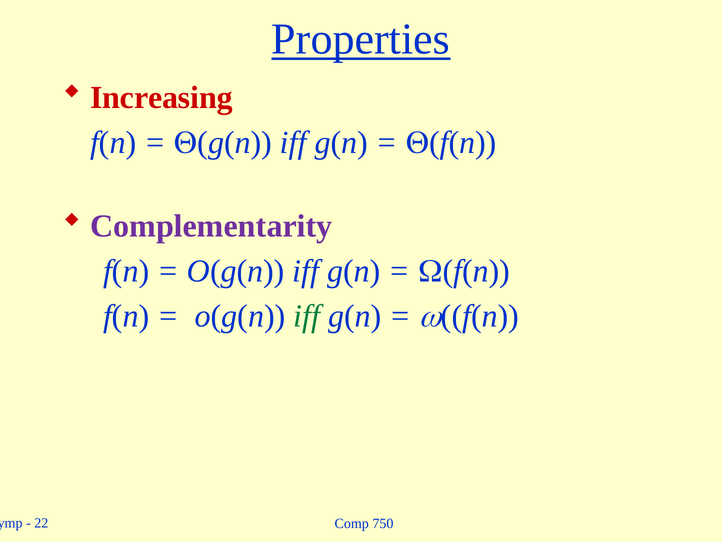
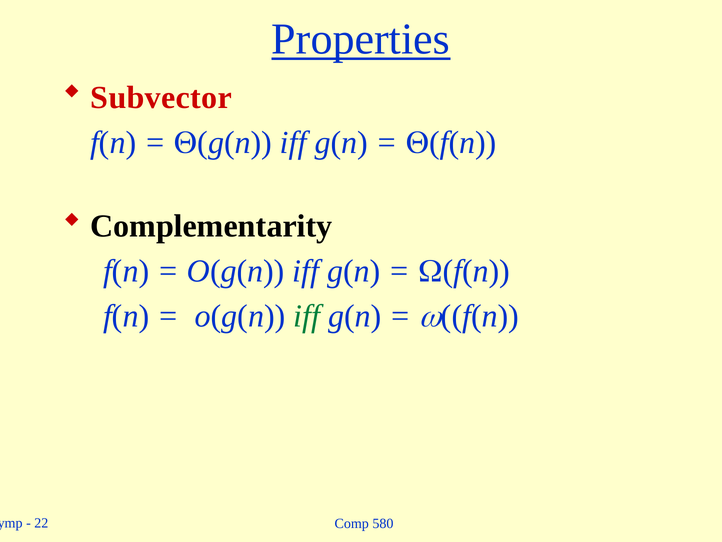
Increasing: Increasing -> Subvector
Complementarity colour: purple -> black
750: 750 -> 580
